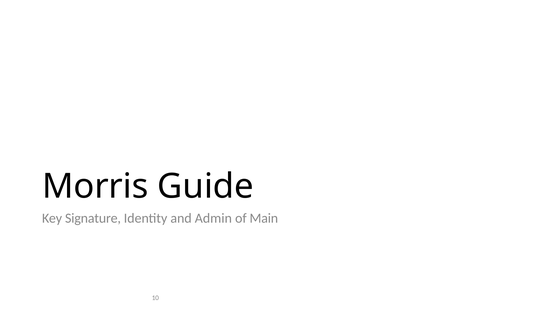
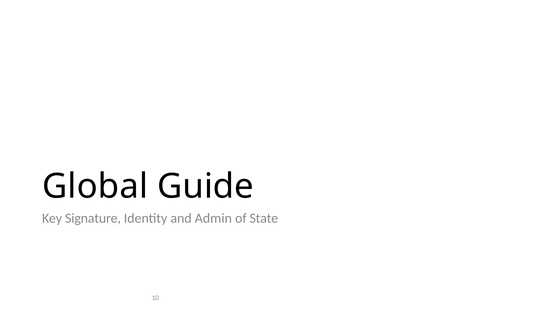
Morris: Morris -> Global
Main: Main -> State
